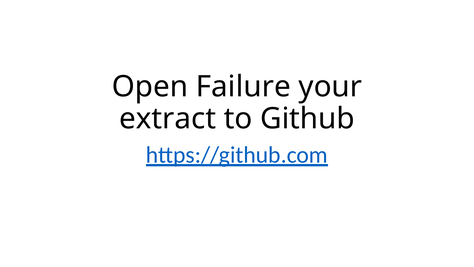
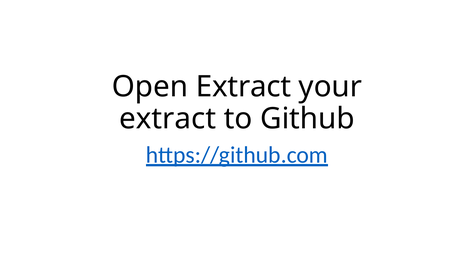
Open Failure: Failure -> Extract
